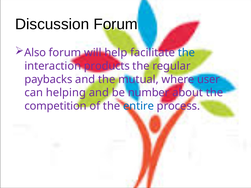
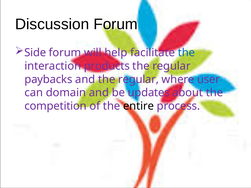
Also: Also -> Side
and the mutual: mutual -> regular
helping: helping -> domain
number: number -> updates
entire colour: blue -> black
